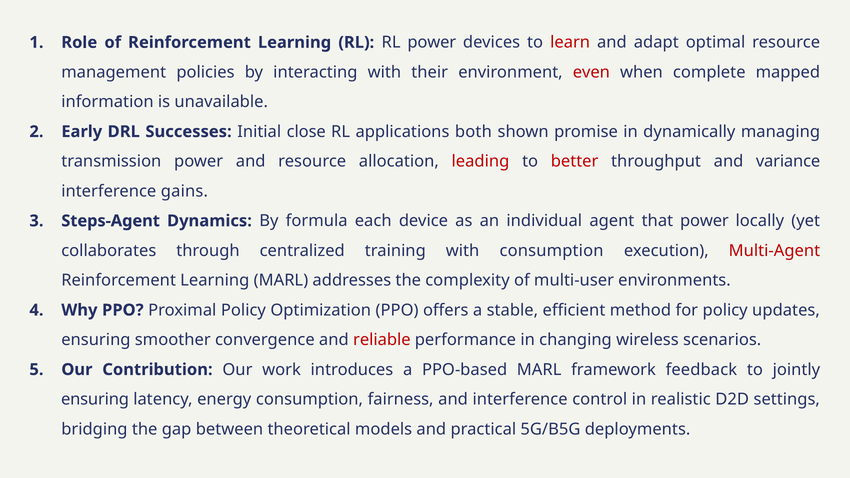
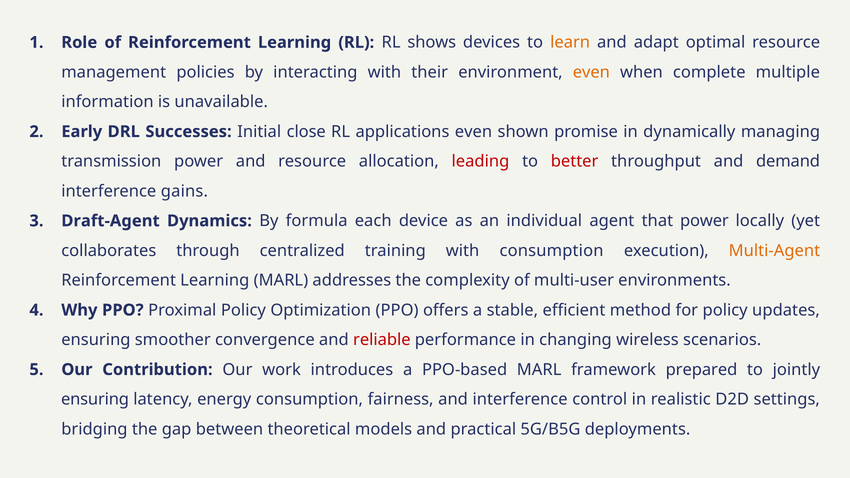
RL power: power -> shows
learn colour: red -> orange
even at (591, 72) colour: red -> orange
mapped: mapped -> multiple
applications both: both -> even
variance: variance -> demand
Steps-Agent: Steps-Agent -> Draft-Agent
Multi-Agent colour: red -> orange
feedback: feedback -> prepared
